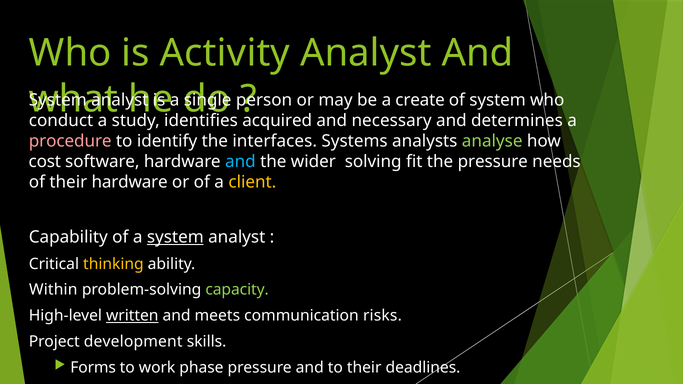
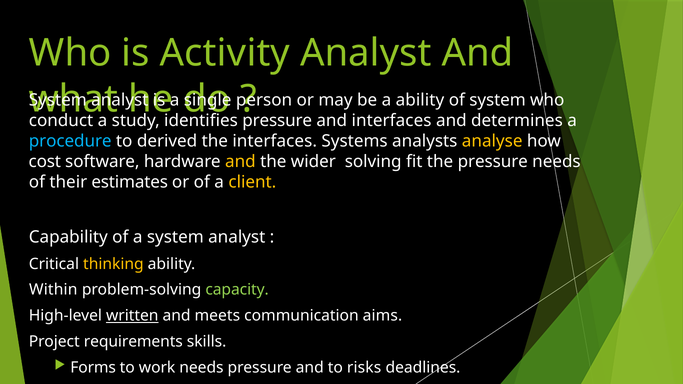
a create: create -> ability
acquired at (277, 121): acquired -> pressure
and necessary: necessary -> interfaces
procedure colour: pink -> light blue
identify: identify -> derived
analyse colour: light green -> yellow
and at (240, 162) colour: light blue -> yellow
their hardware: hardware -> estimates
system at (175, 237) underline: present -> none
risks: risks -> aims
development: development -> requirements
work phase: phase -> needs
to their: their -> risks
